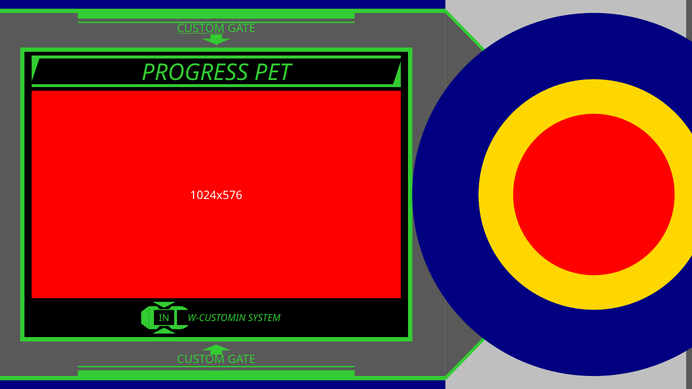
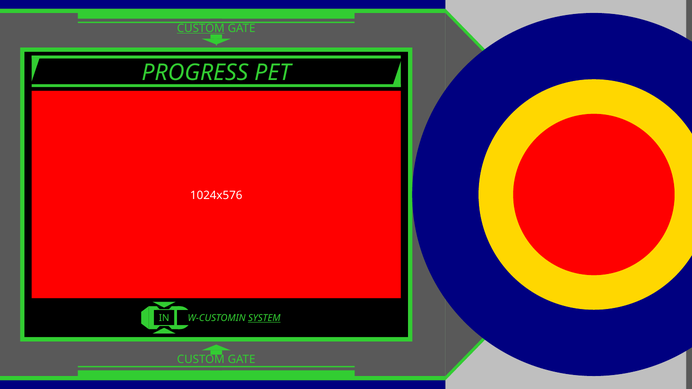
SYSTEM underline: none -> present
